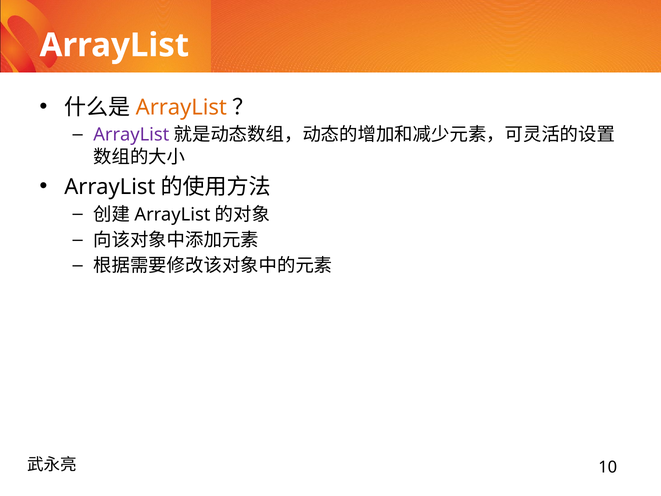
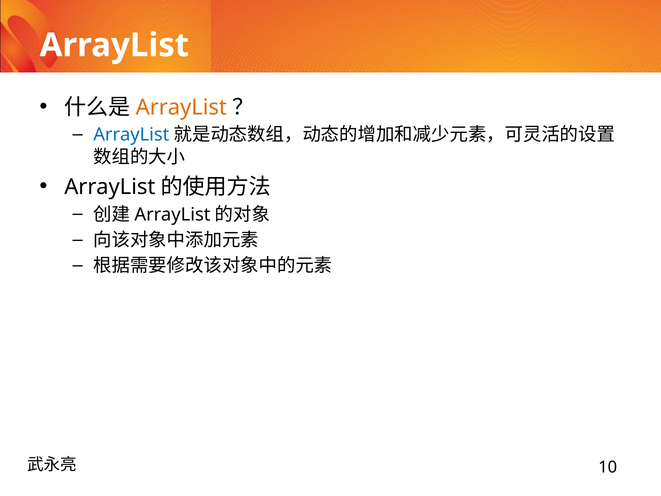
ArrayList at (131, 135) colour: purple -> blue
